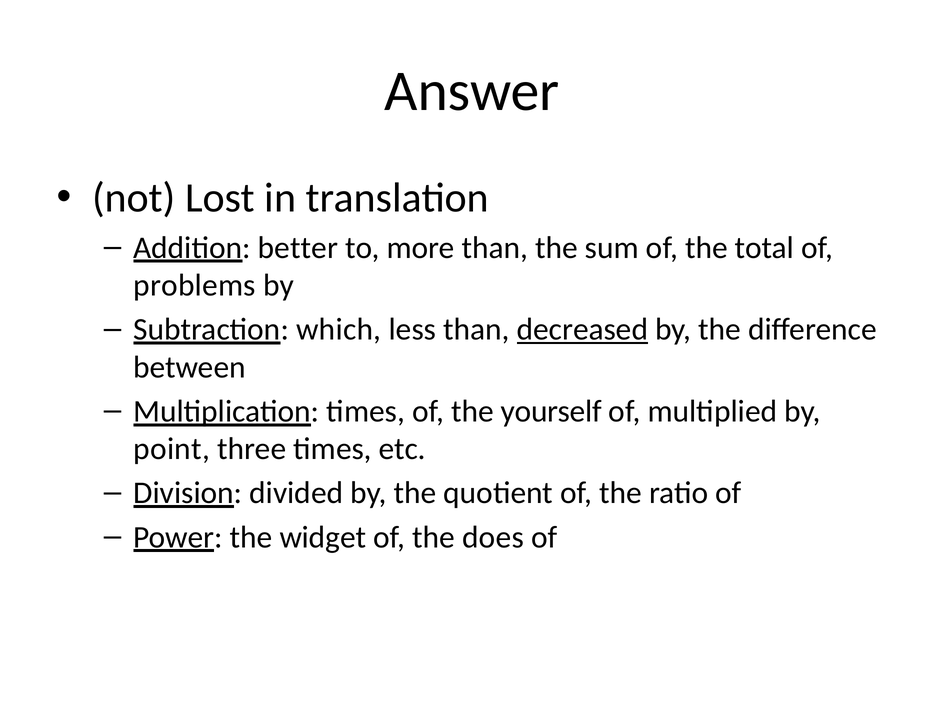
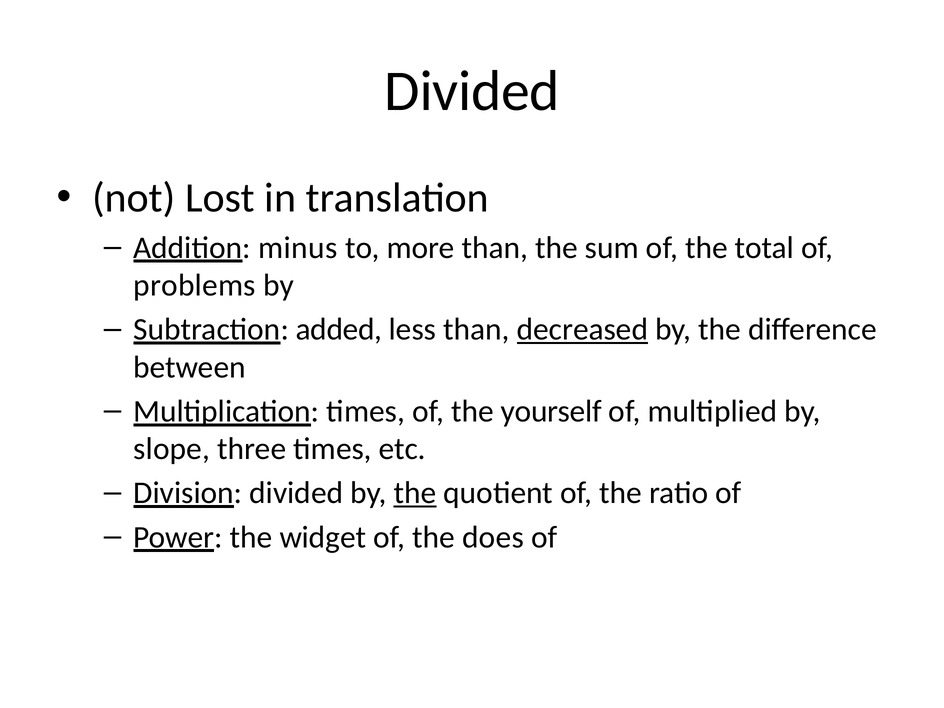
Answer at (472, 91): Answer -> Divided
better: better -> minus
which: which -> added
point: point -> slope
the at (415, 493) underline: none -> present
